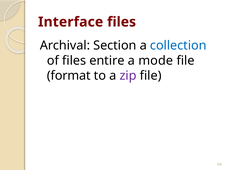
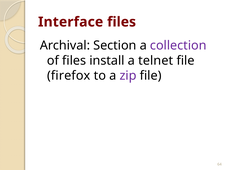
collection colour: blue -> purple
entire: entire -> install
mode: mode -> telnet
format: format -> firefox
